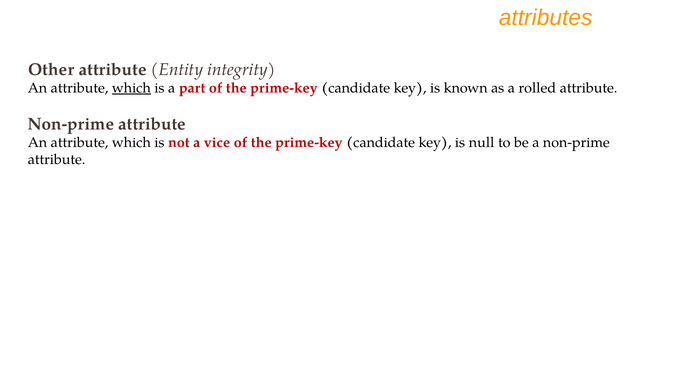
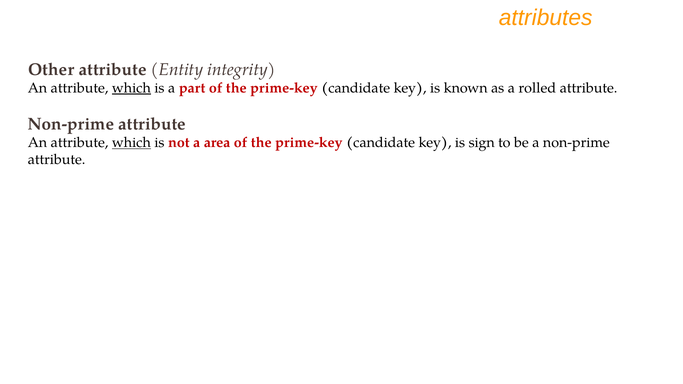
which at (131, 143) underline: none -> present
vice: vice -> area
null: null -> sign
